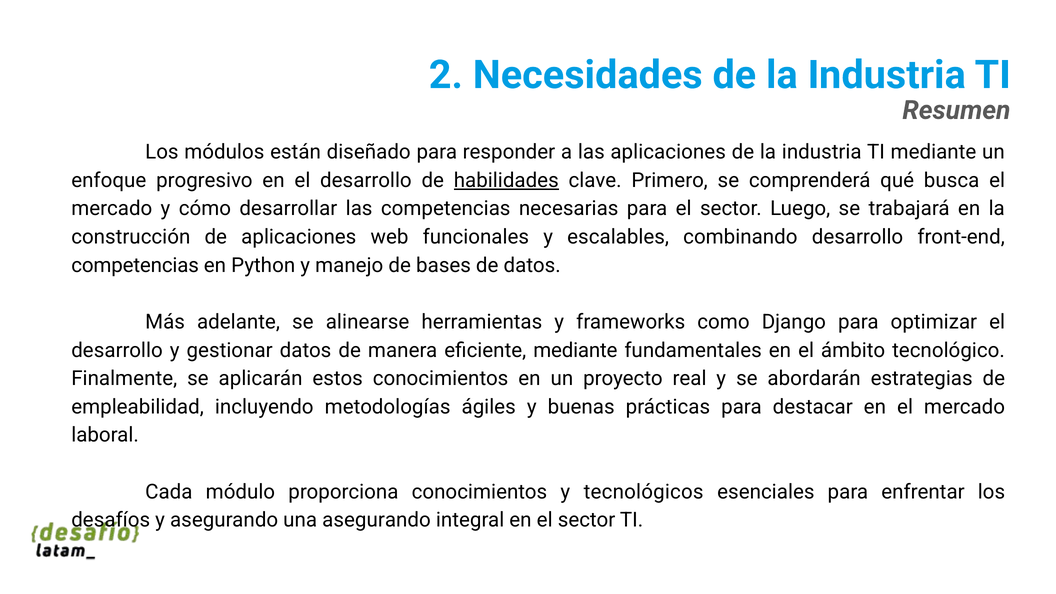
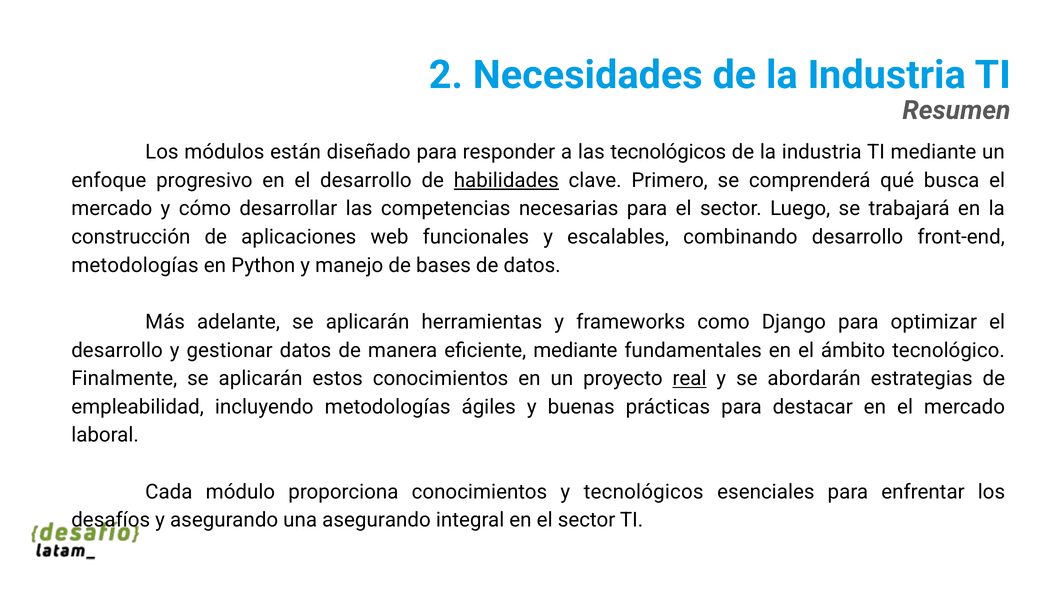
las aplicaciones: aplicaciones -> tecnológicos
competencias at (135, 265): competencias -> metodologías
adelante se alinearse: alinearse -> aplicarán
real underline: none -> present
